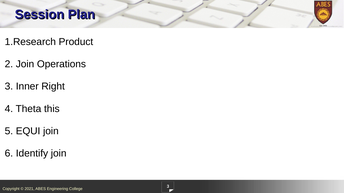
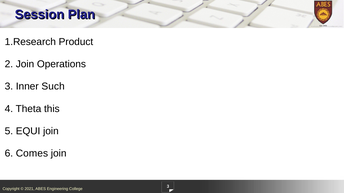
Right: Right -> Such
Identify: Identify -> Comes
